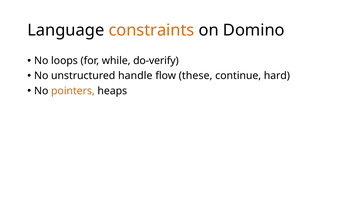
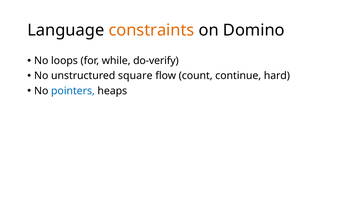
handle: handle -> square
these: these -> count
pointers colour: orange -> blue
